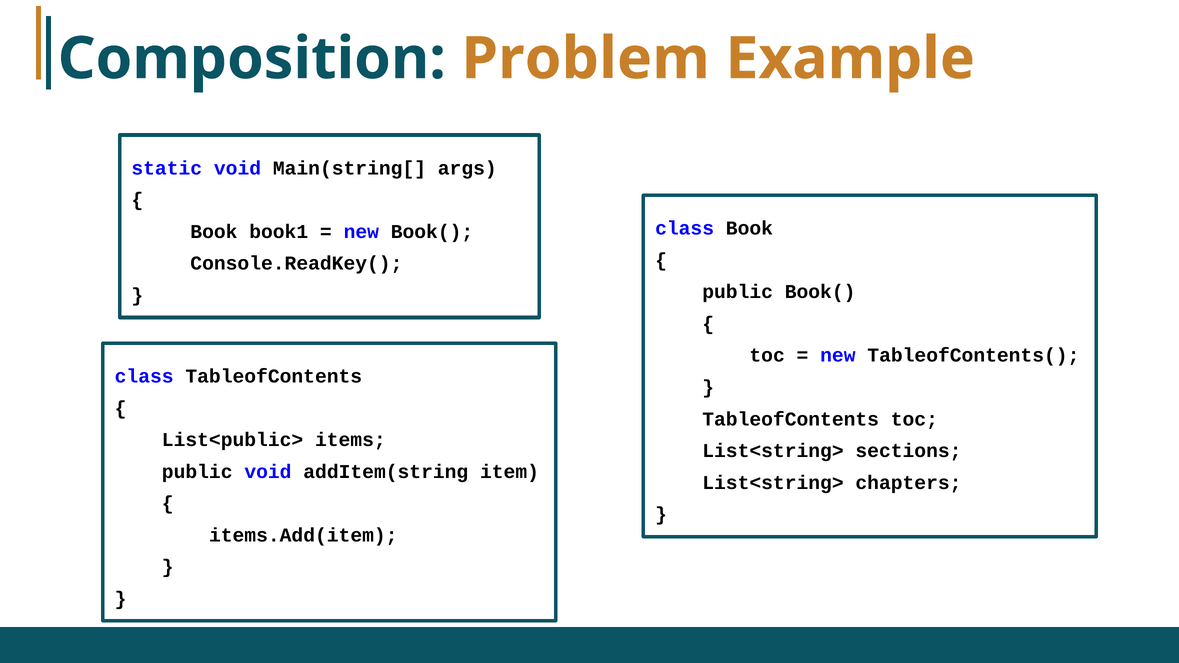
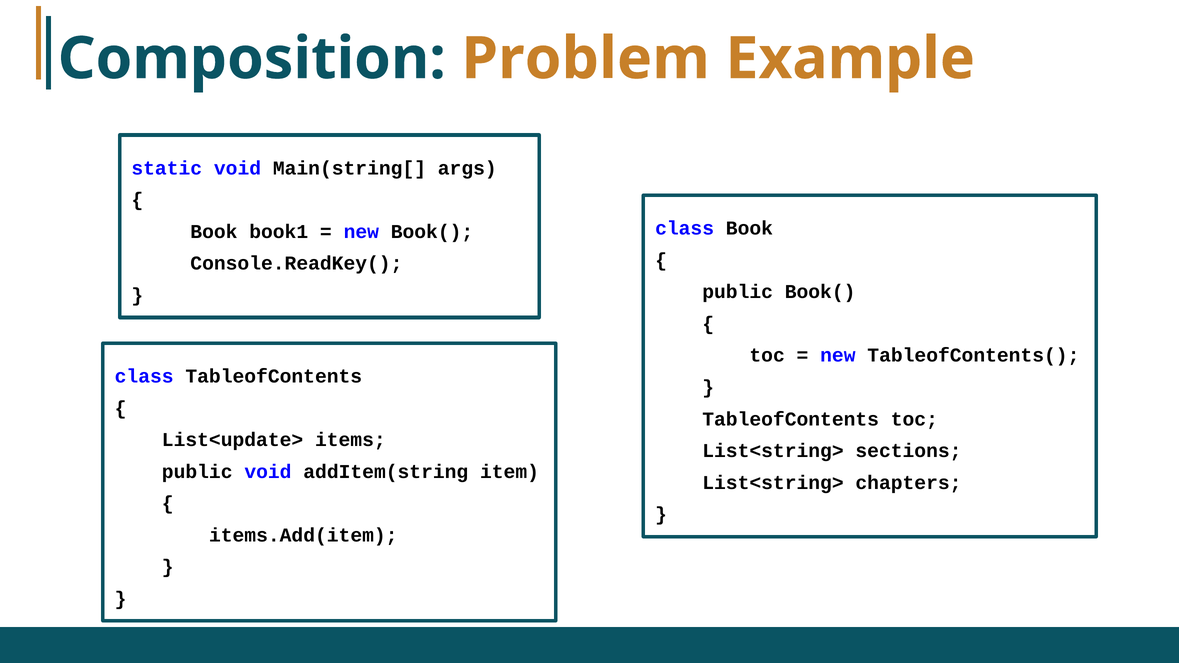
List<public>: List<public> -> List<update>
